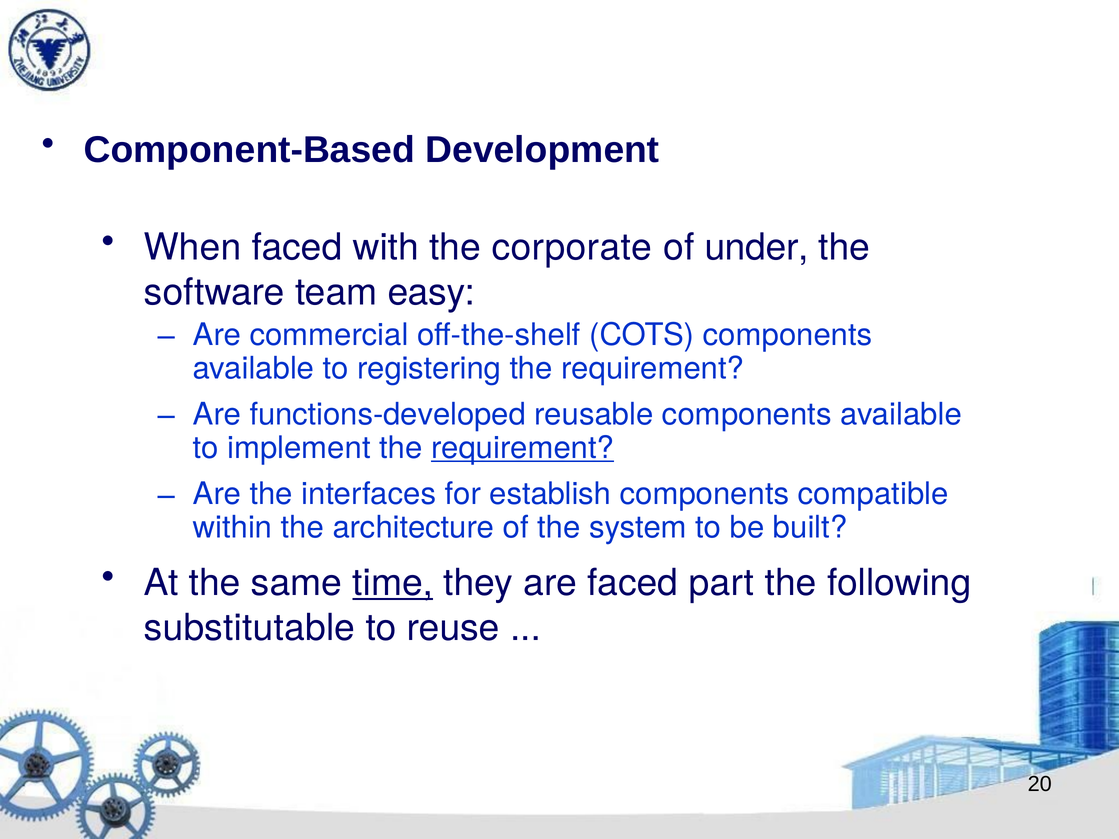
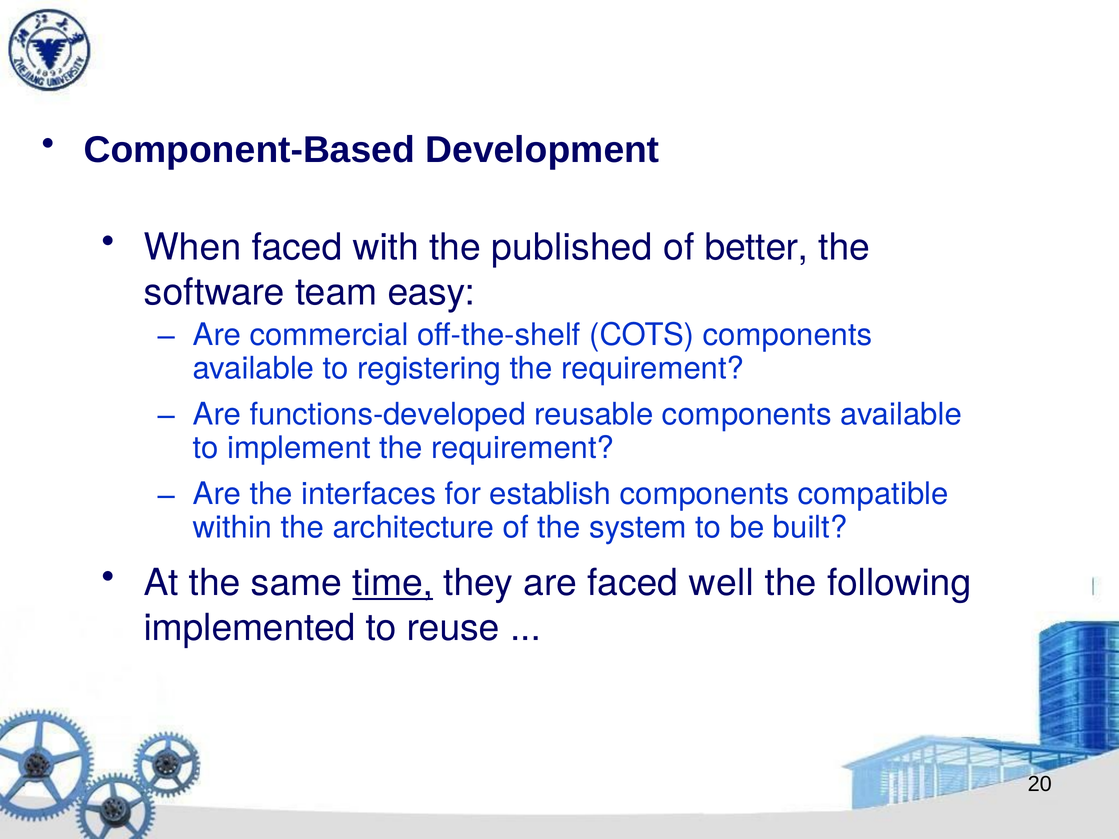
corporate: corporate -> published
under: under -> better
requirement at (523, 448) underline: present -> none
part: part -> well
substitutable: substitutable -> implemented
